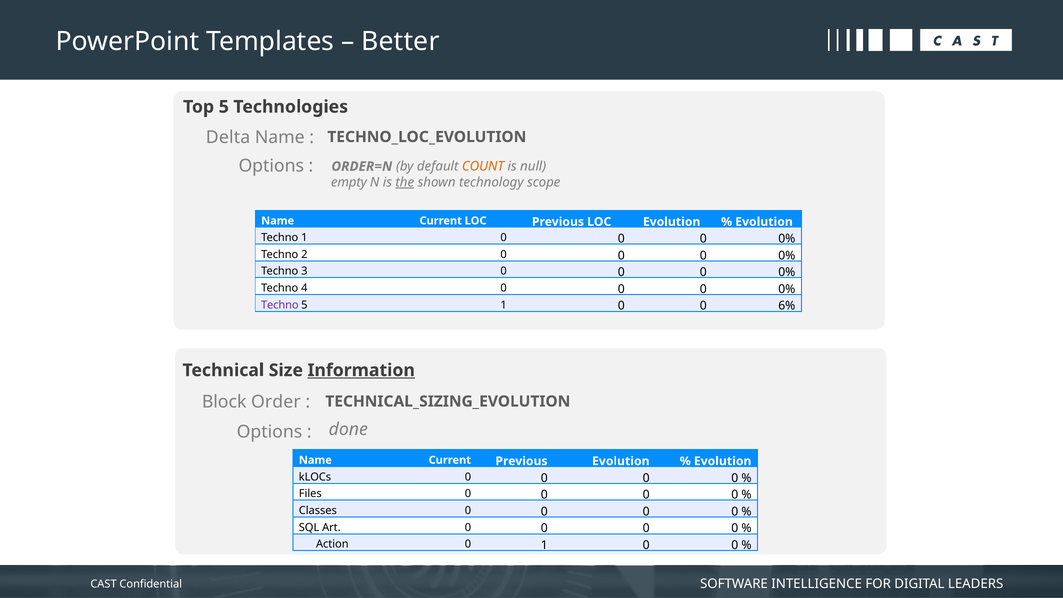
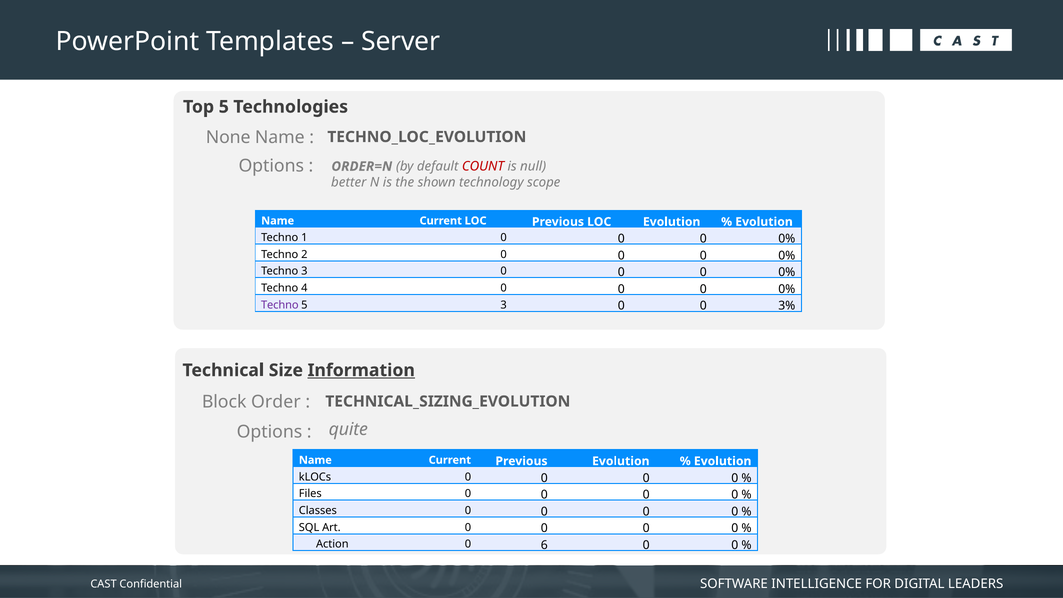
Better: Better -> Server
Delta: Delta -> None
COUNT colour: orange -> red
empty: empty -> better
the underline: present -> none
5 1: 1 -> 3
6%: 6% -> 3%
done: done -> quite
0 1: 1 -> 6
